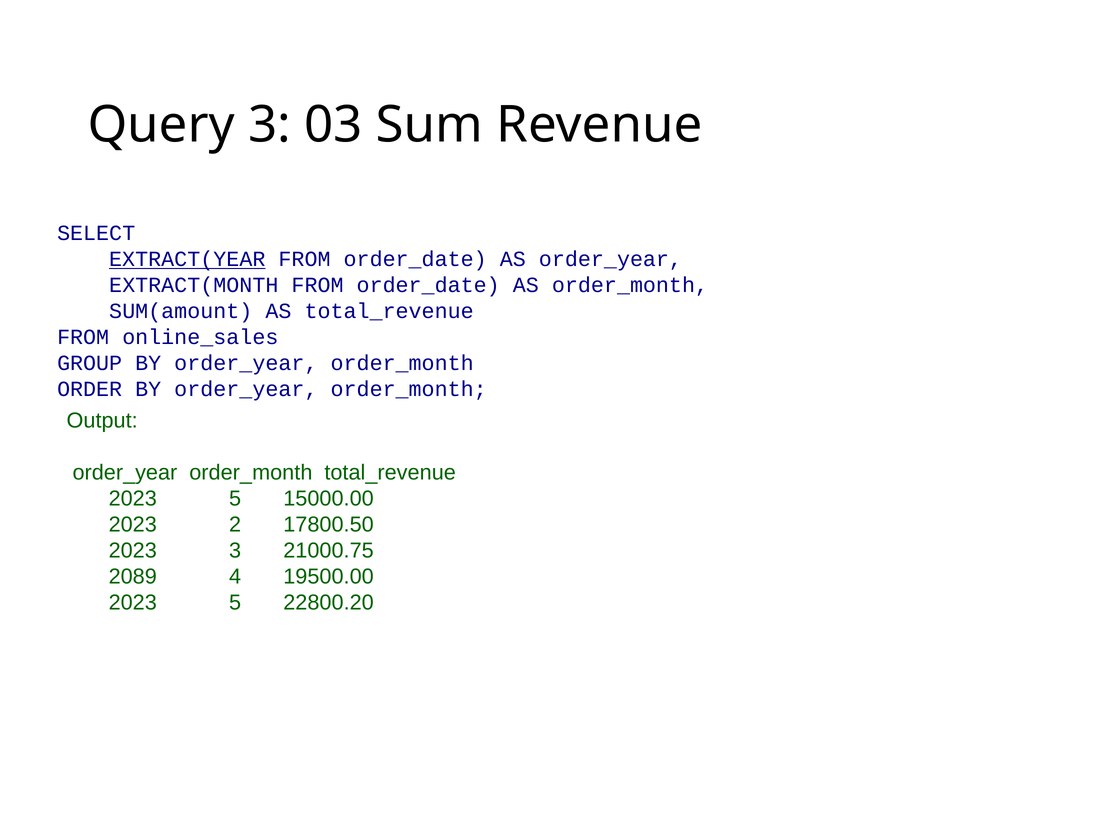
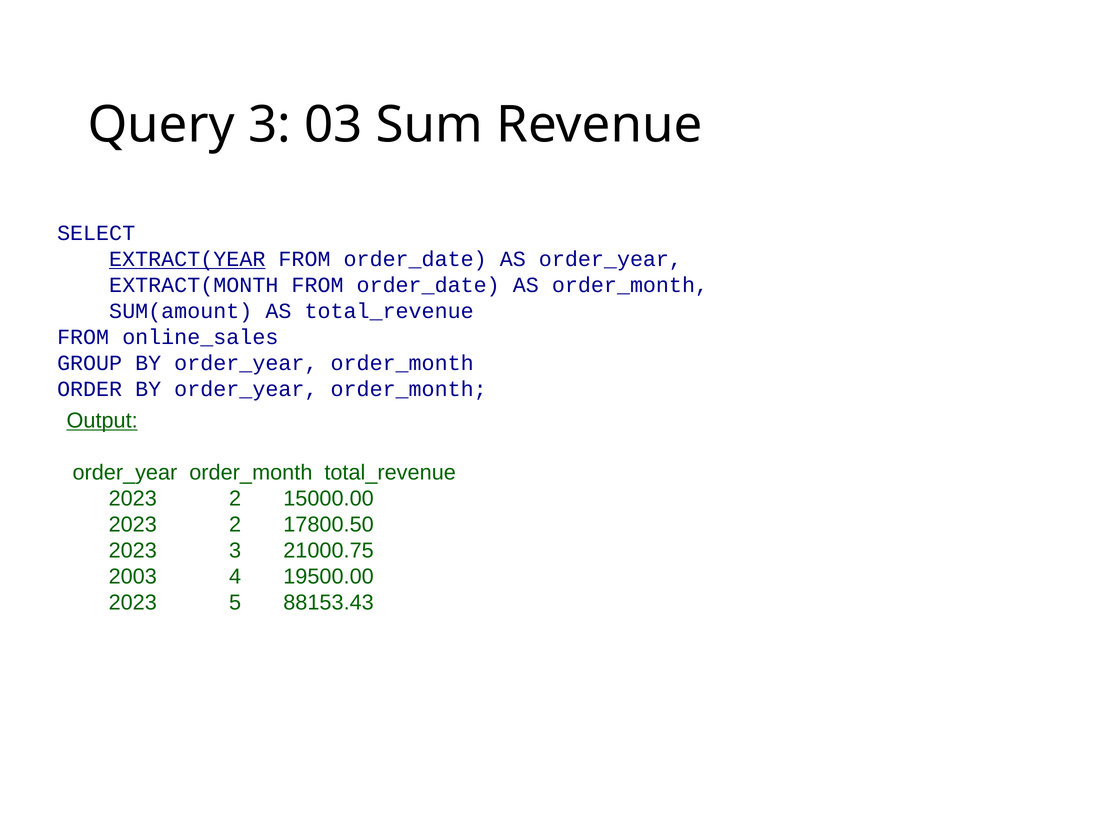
Output underline: none -> present
5 at (235, 499): 5 -> 2
2089: 2089 -> 2003
22800.20: 22800.20 -> 88153.43
